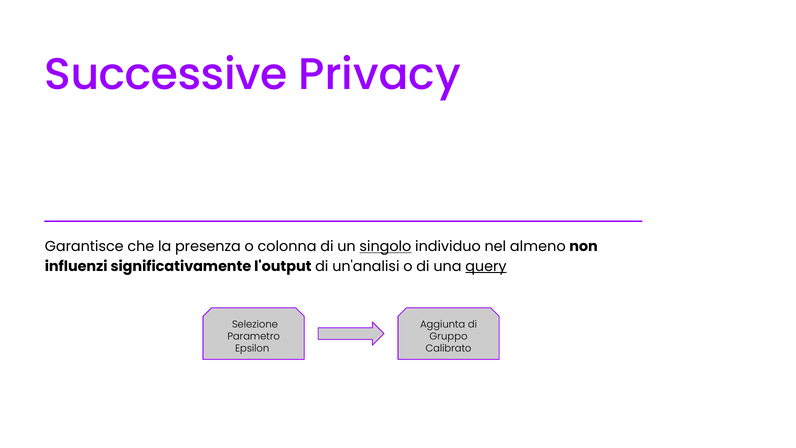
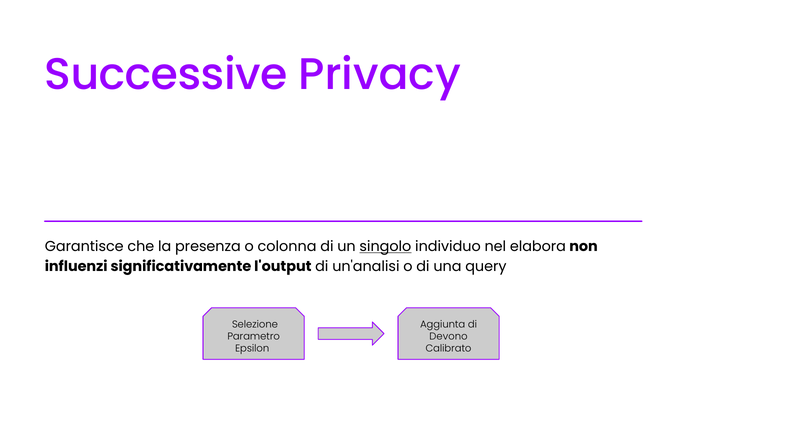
almeno: almeno -> elabora
query underline: present -> none
Gruppo: Gruppo -> Devono
